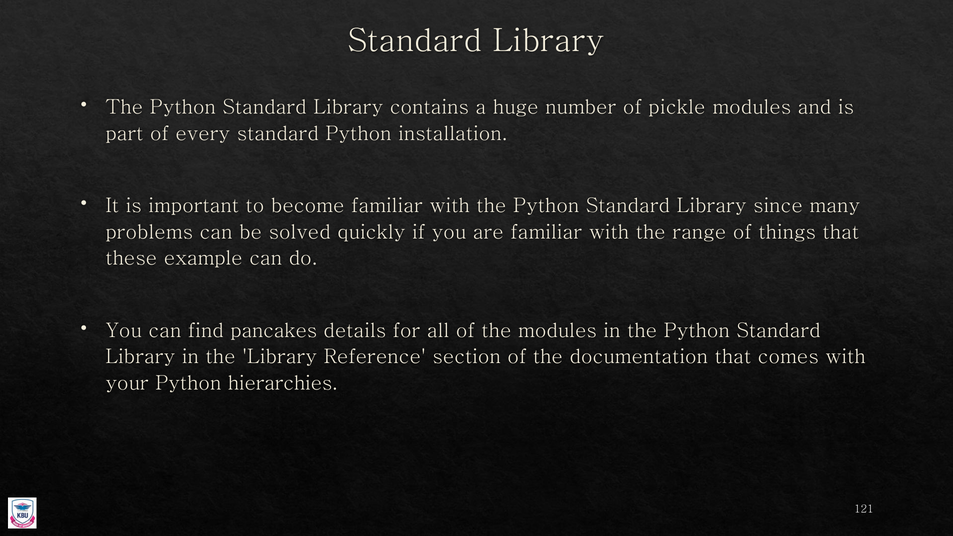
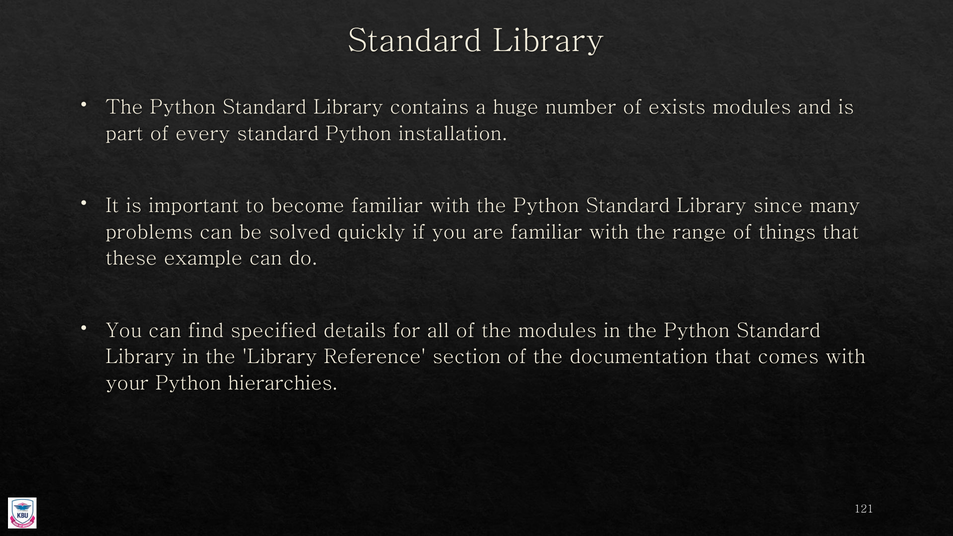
pickle: pickle -> exists
pancakes: pancakes -> specified
